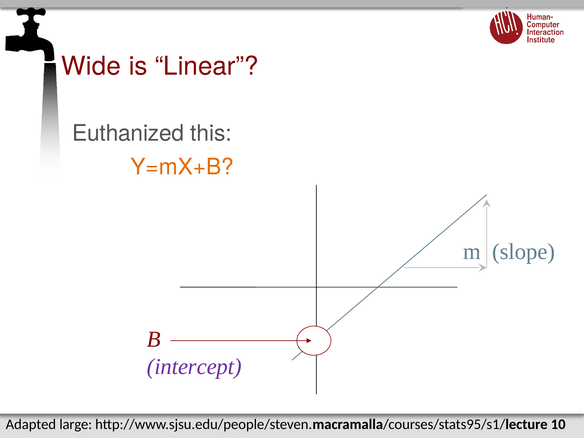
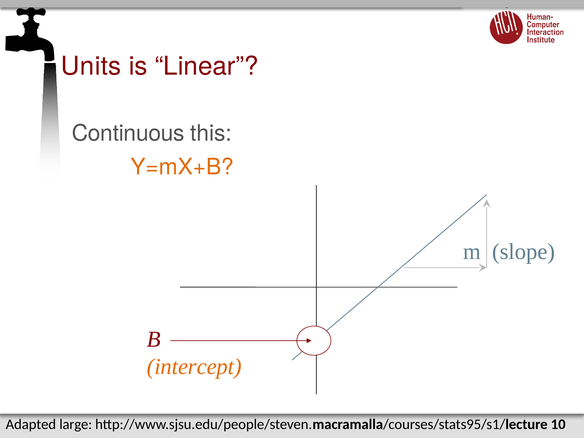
Wide: Wide -> Units
Euthanized: Euthanized -> Continuous
intercept colour: purple -> orange
